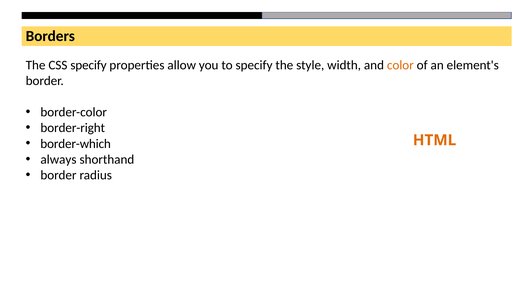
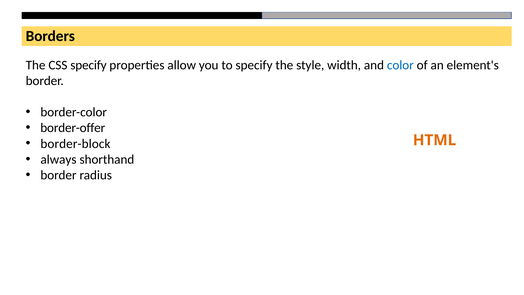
color colour: orange -> blue
border-right: border-right -> border-offer
border-which: border-which -> border-block
